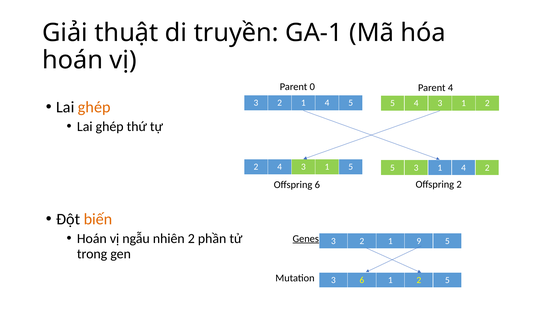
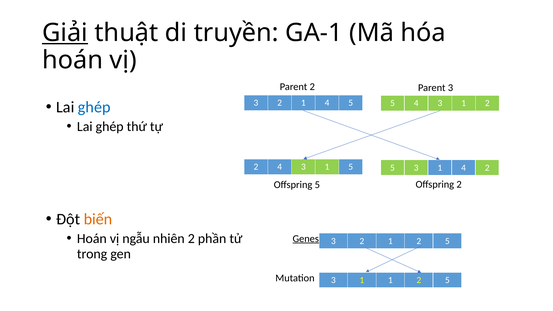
Giải underline: none -> present
Parent 0: 0 -> 2
Parent 4: 4 -> 3
ghép at (94, 107) colour: orange -> blue
Offspring 6: 6 -> 5
2 1 9: 9 -> 2
6 at (362, 280): 6 -> 1
